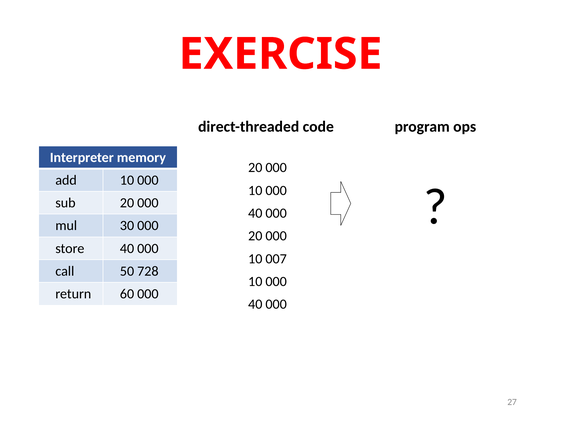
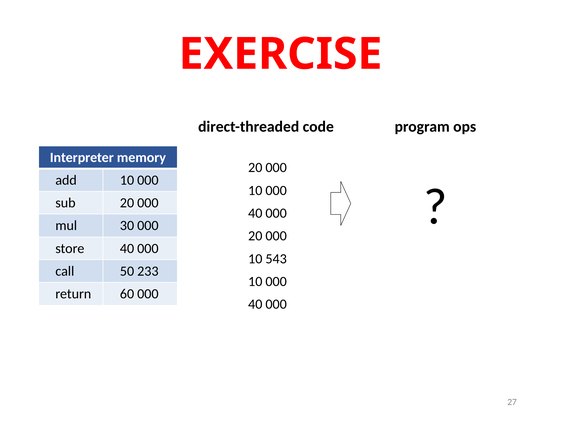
007: 007 -> 543
728: 728 -> 233
